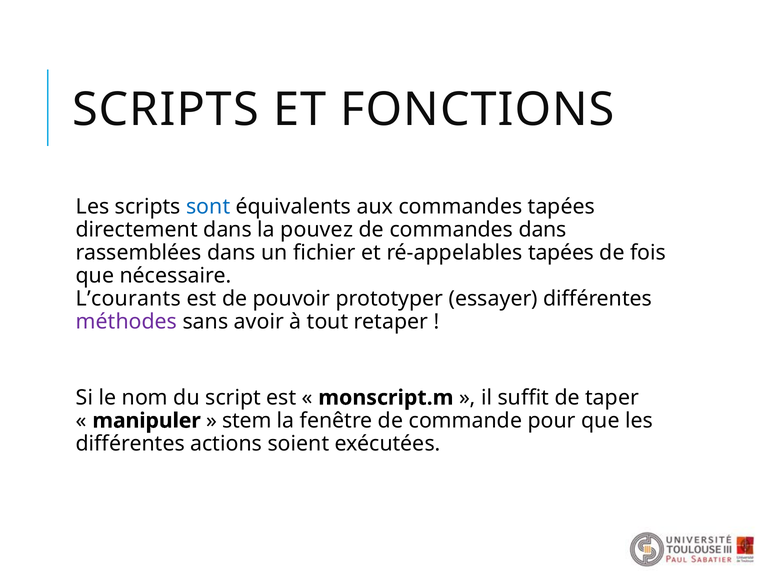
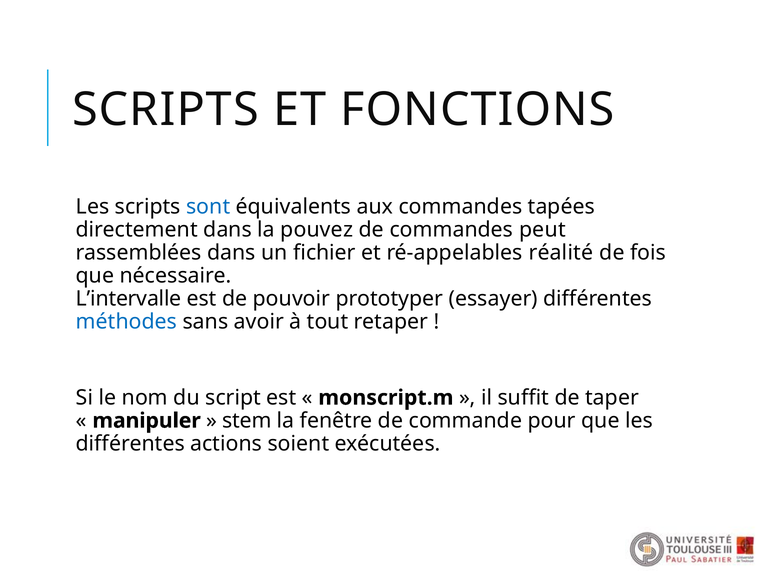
commandes dans: dans -> peut
ré-appelables tapées: tapées -> réalité
L’courants: L’courants -> L’intervalle
méthodes colour: purple -> blue
